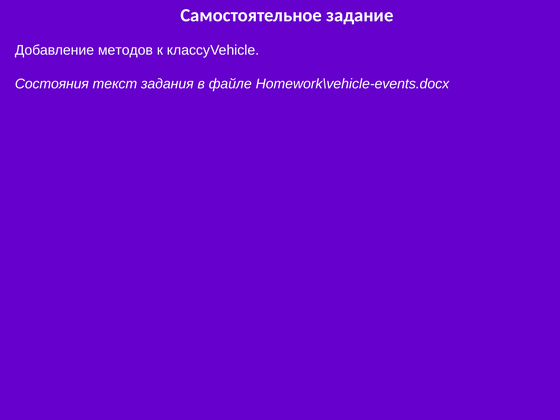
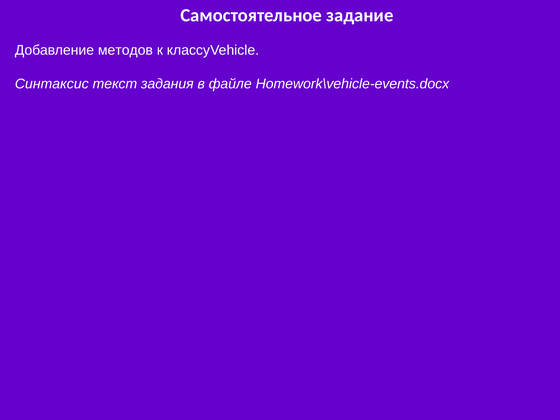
Состояния: Состояния -> Синтаксис
